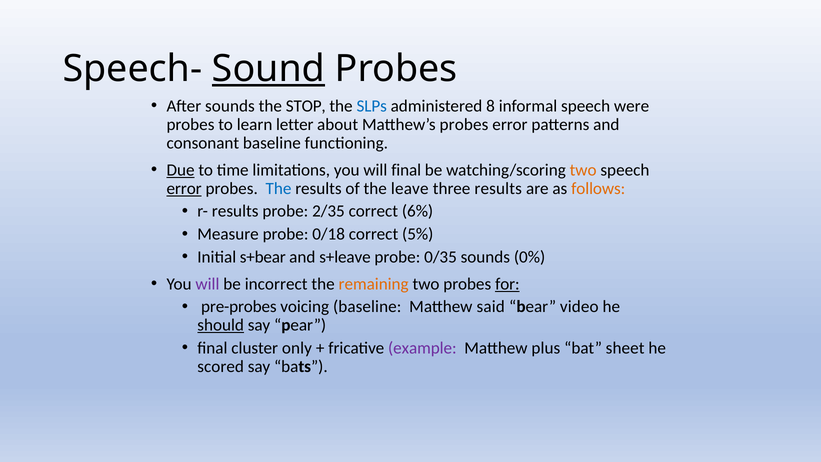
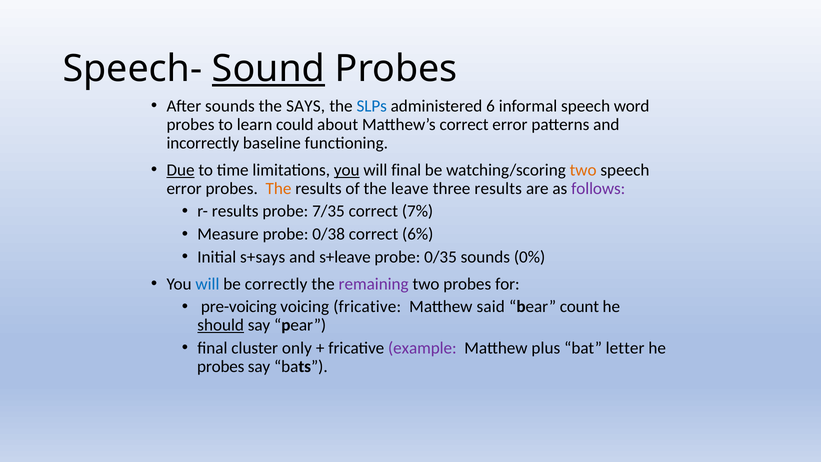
STOP: STOP -> SAYS
8: 8 -> 6
were: were -> word
letter: letter -> could
Matthew’s probes: probes -> correct
consonant: consonant -> incorrectly
you at (347, 170) underline: none -> present
error at (184, 188) underline: present -> none
The at (279, 188) colour: blue -> orange
follows colour: orange -> purple
2/35: 2/35 -> 7/35
6%: 6% -> 7%
0/18: 0/18 -> 0/38
5%: 5% -> 6%
s+bear: s+bear -> s+says
will at (207, 284) colour: purple -> blue
incorrect: incorrect -> correctly
remaining colour: orange -> purple
for underline: present -> none
pre-probes: pre-probes -> pre-voicing
voicing baseline: baseline -> fricative
video: video -> count
sheet: sheet -> letter
scored at (221, 366): scored -> probes
